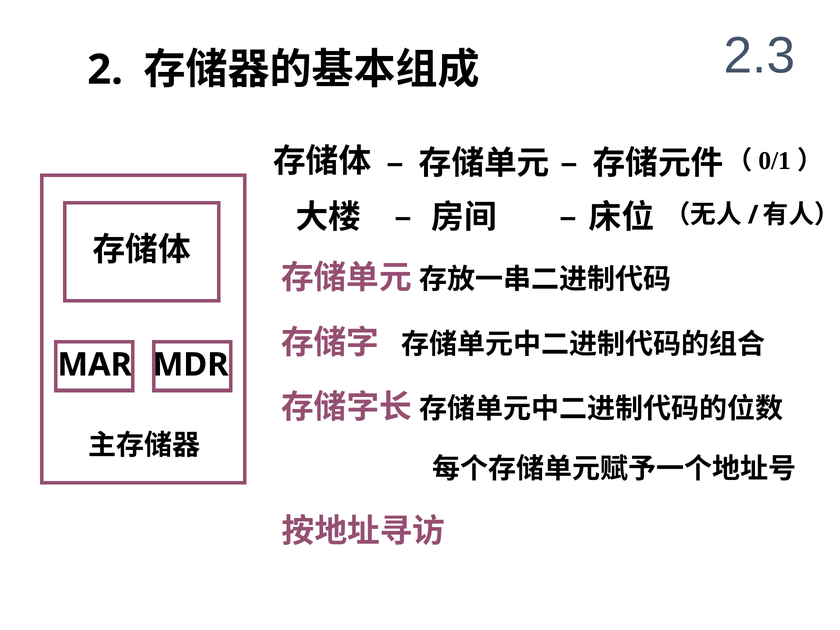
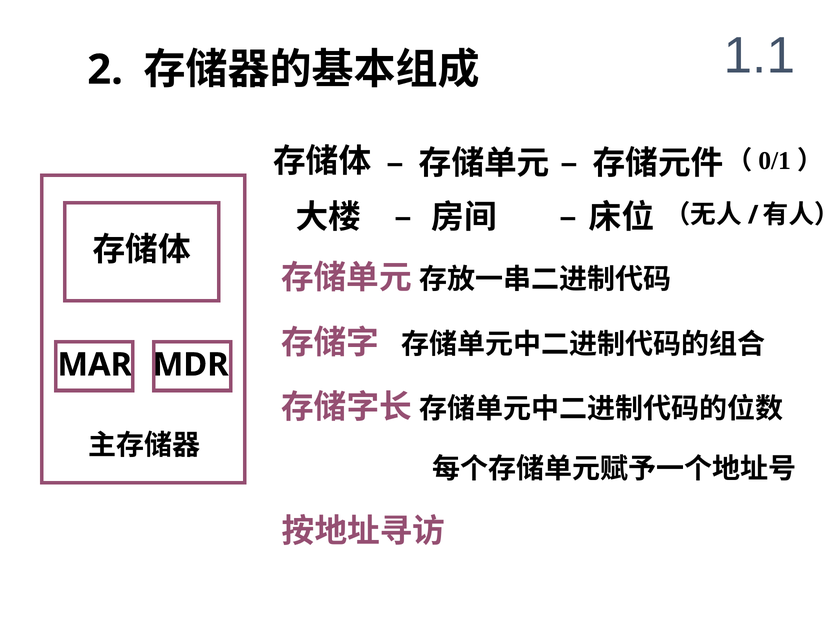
2.3: 2.3 -> 1.1
